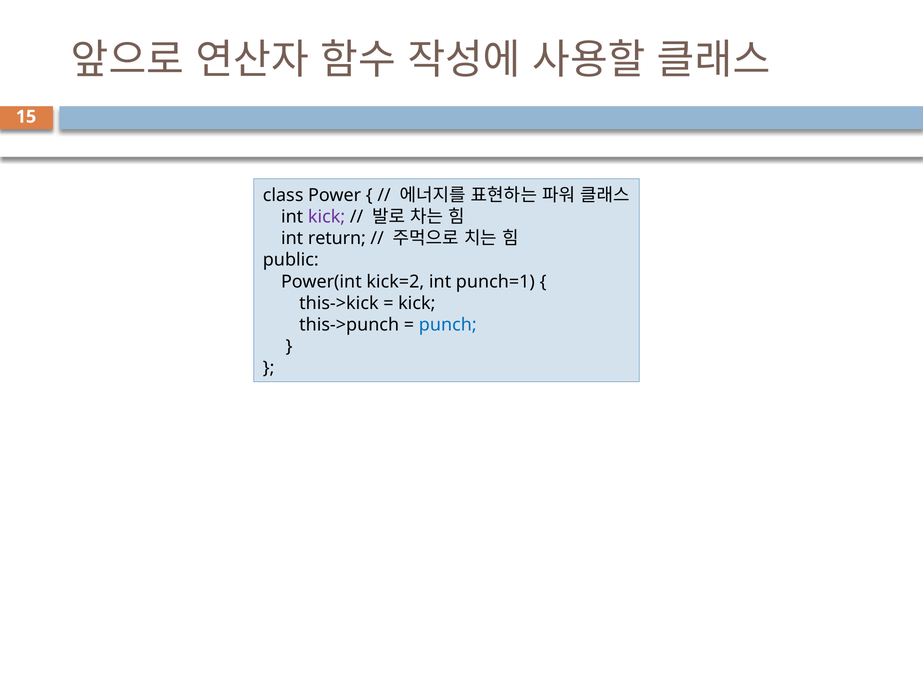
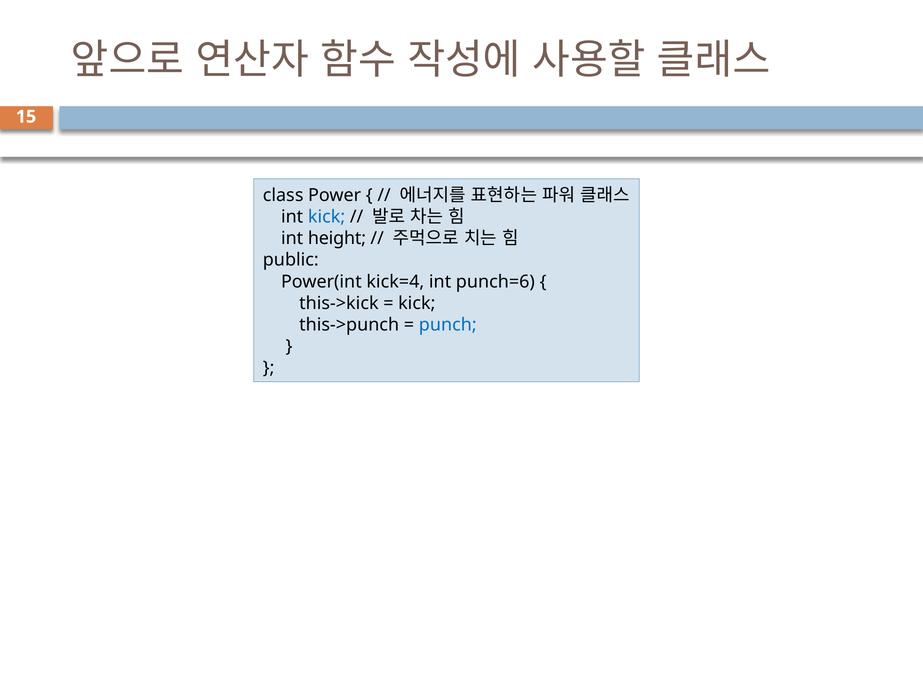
kick at (327, 217) colour: purple -> blue
return: return -> height
kick=2: kick=2 -> kick=4
punch=1: punch=1 -> punch=6
